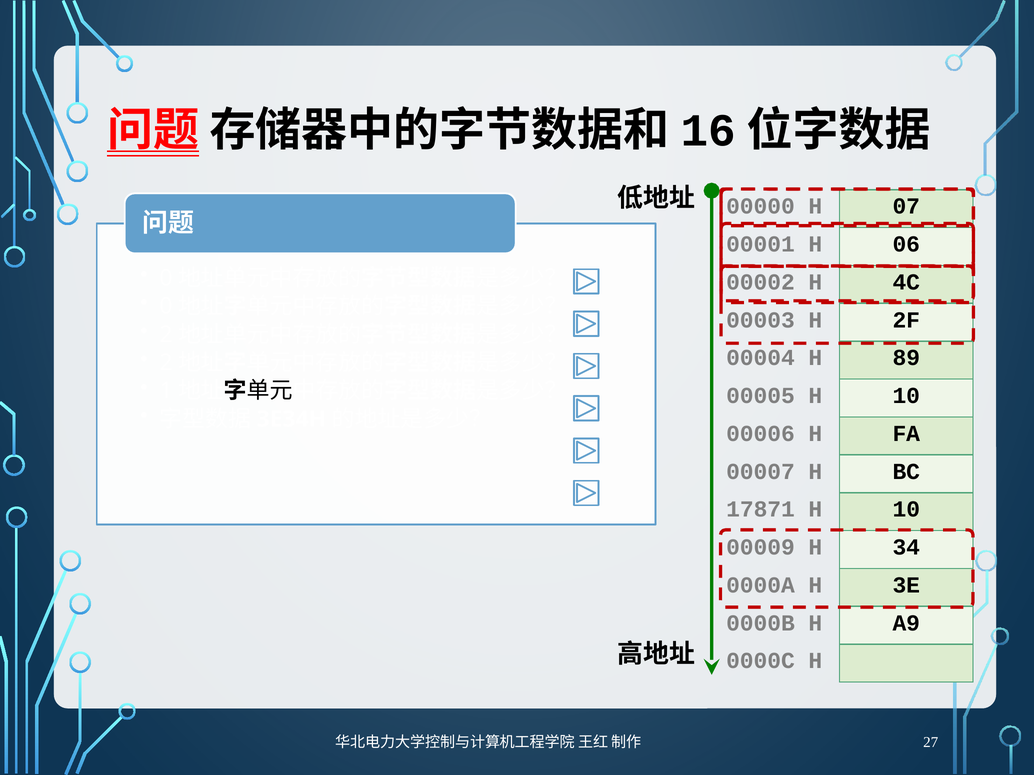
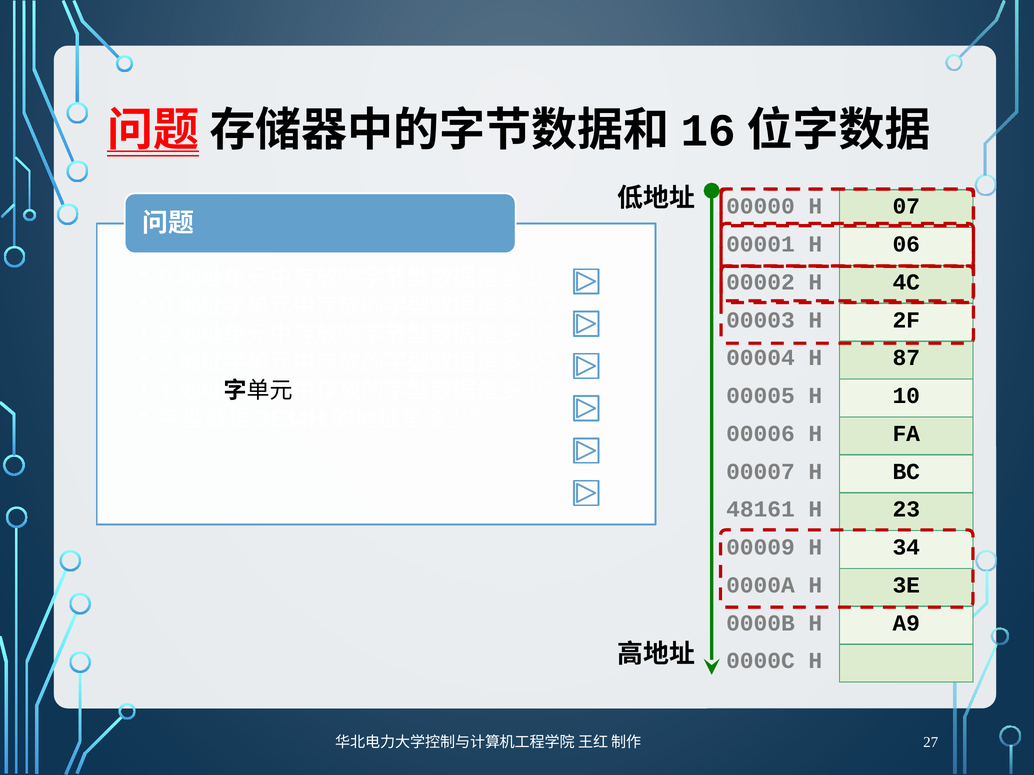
89: 89 -> 87
17871: 17871 -> 48161
10 at (906, 510): 10 -> 23
